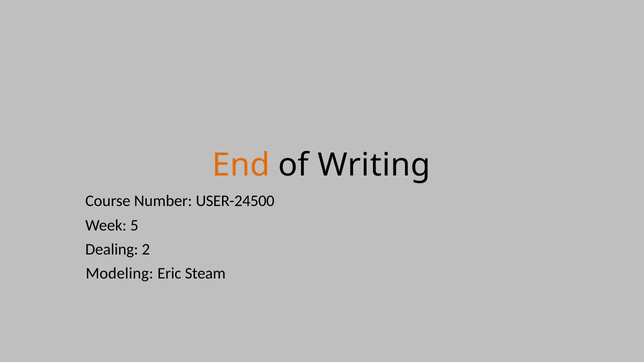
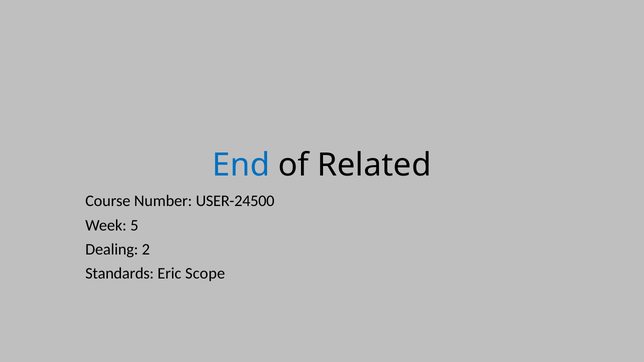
End colour: orange -> blue
Writing: Writing -> Related
Modeling: Modeling -> Standards
Steam: Steam -> Scope
